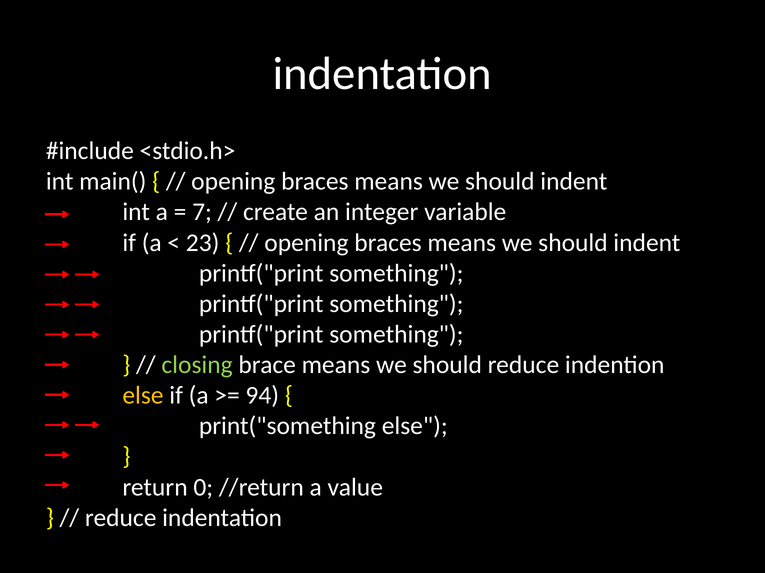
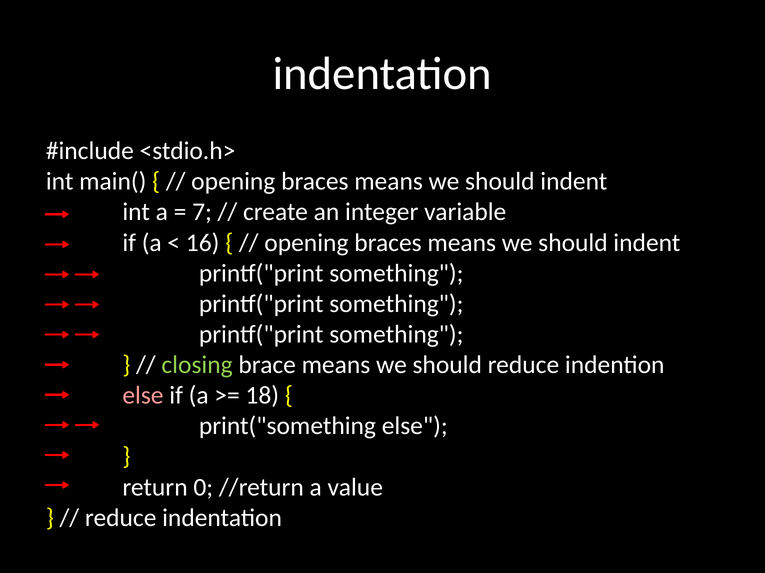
23: 23 -> 16
else at (143, 396) colour: yellow -> pink
94: 94 -> 18
